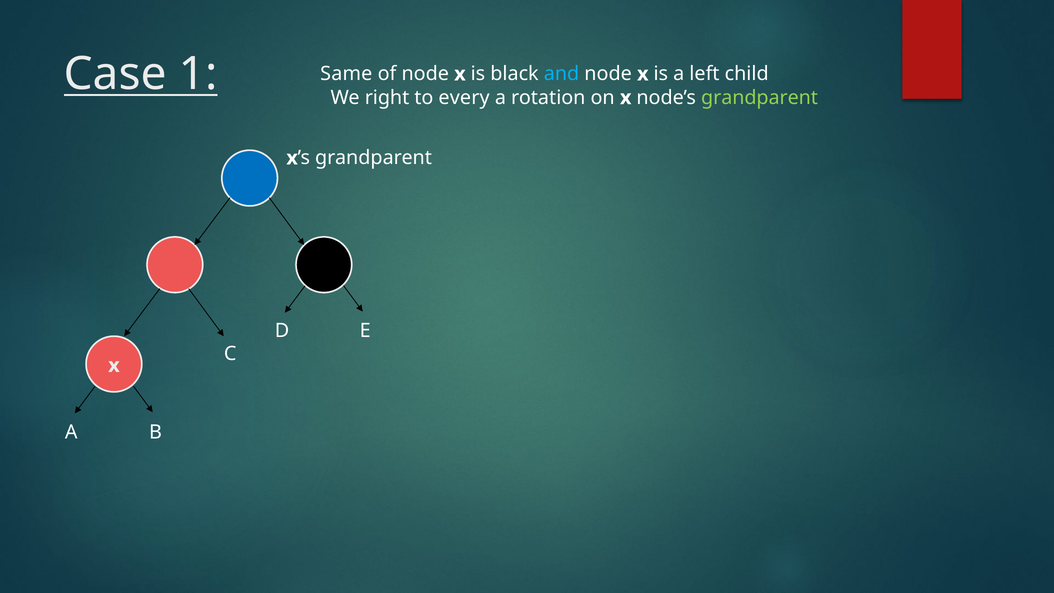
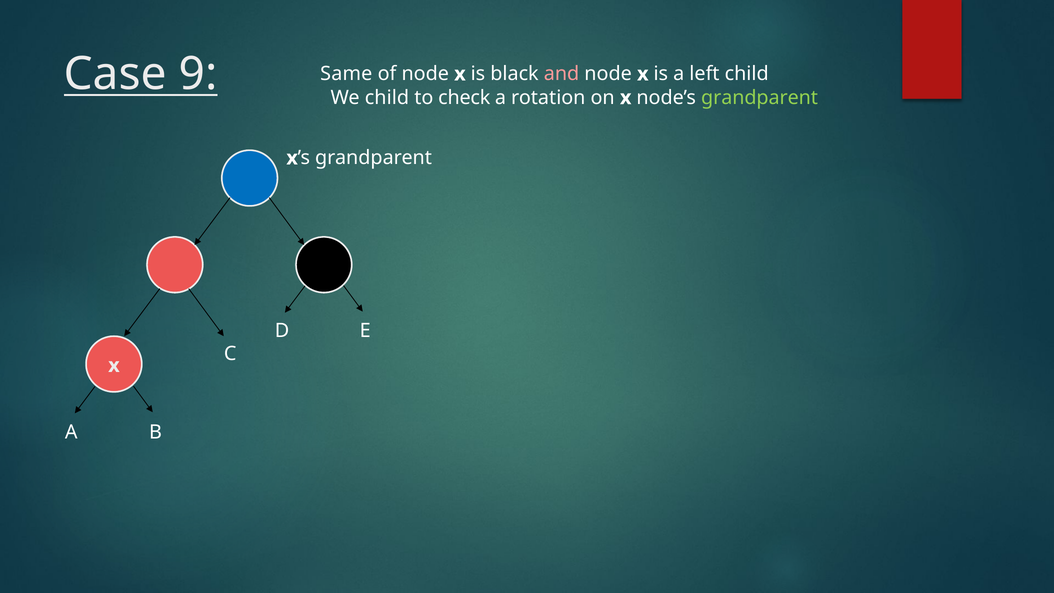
1: 1 -> 9
and colour: light blue -> pink
We right: right -> child
every: every -> check
